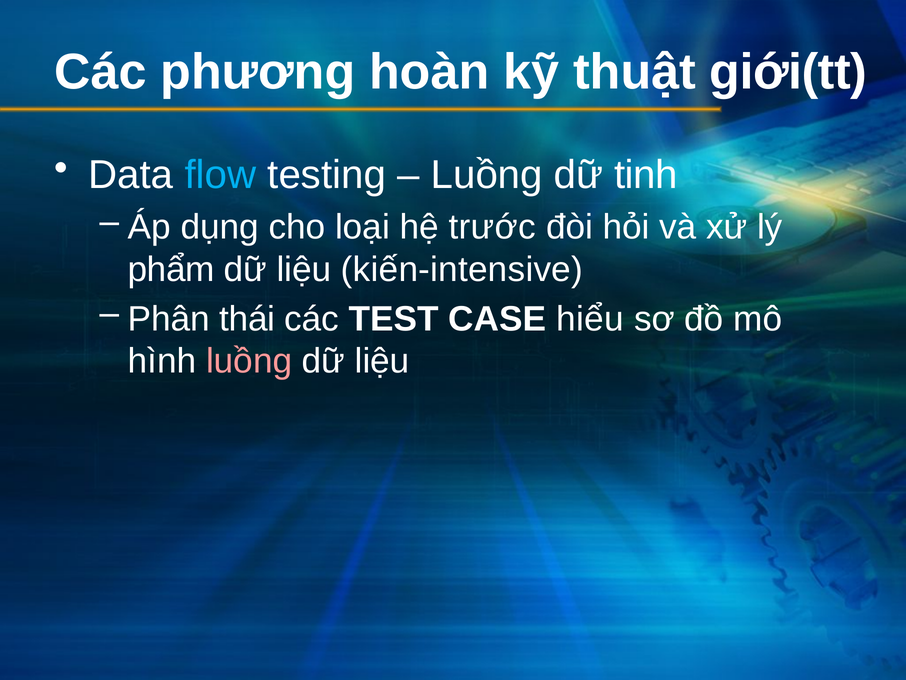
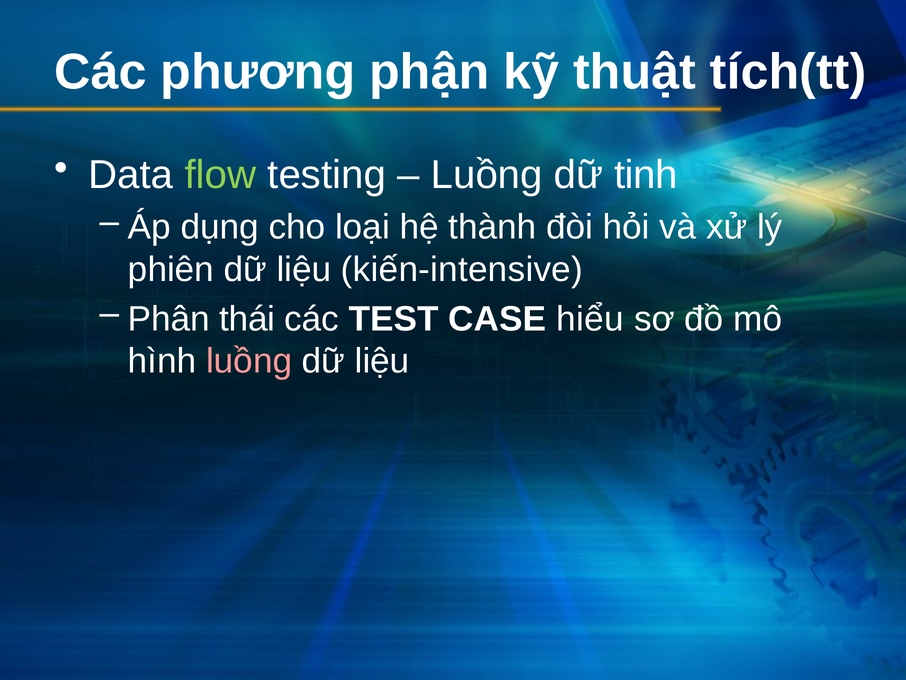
hoàn: hoàn -> phận
giới(tt: giới(tt -> tích(tt
flow colour: light blue -> light green
trước: trước -> thành
phẩm: phẩm -> phiên
